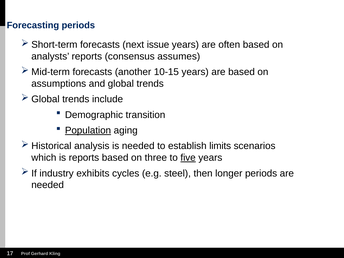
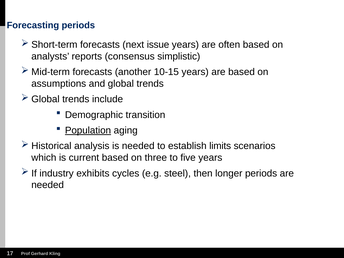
assumes: assumes -> simplistic
is reports: reports -> current
five underline: present -> none
